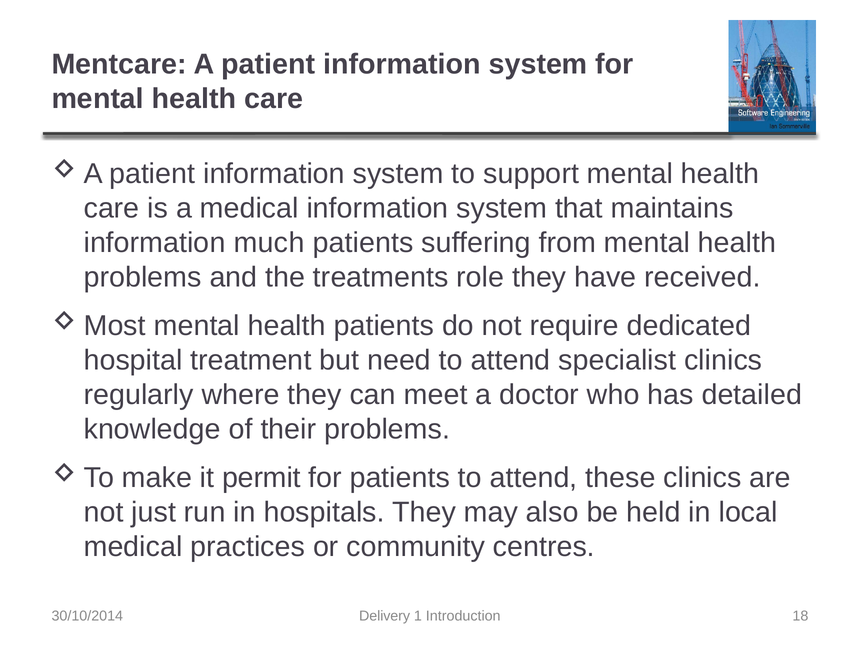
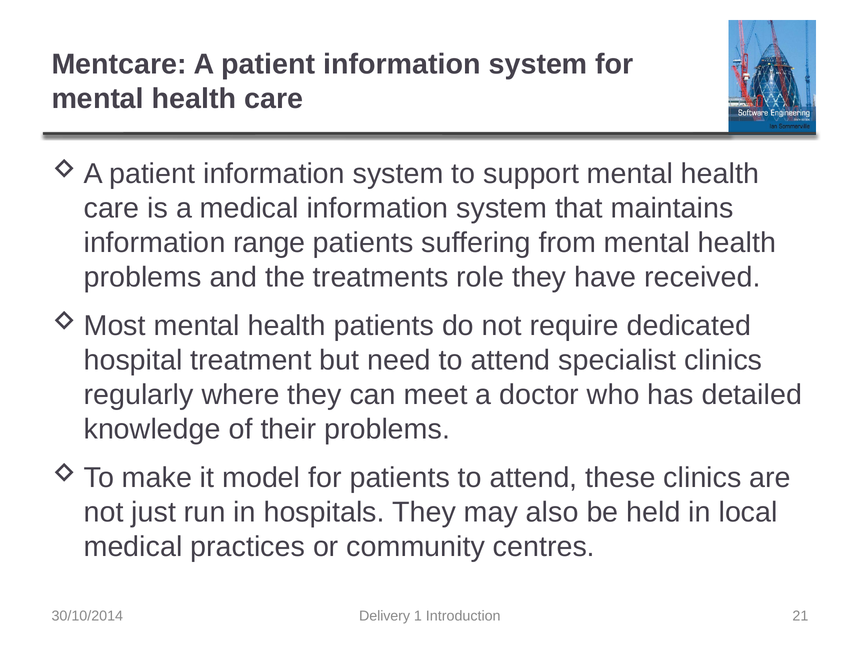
much: much -> range
permit: permit -> model
18: 18 -> 21
